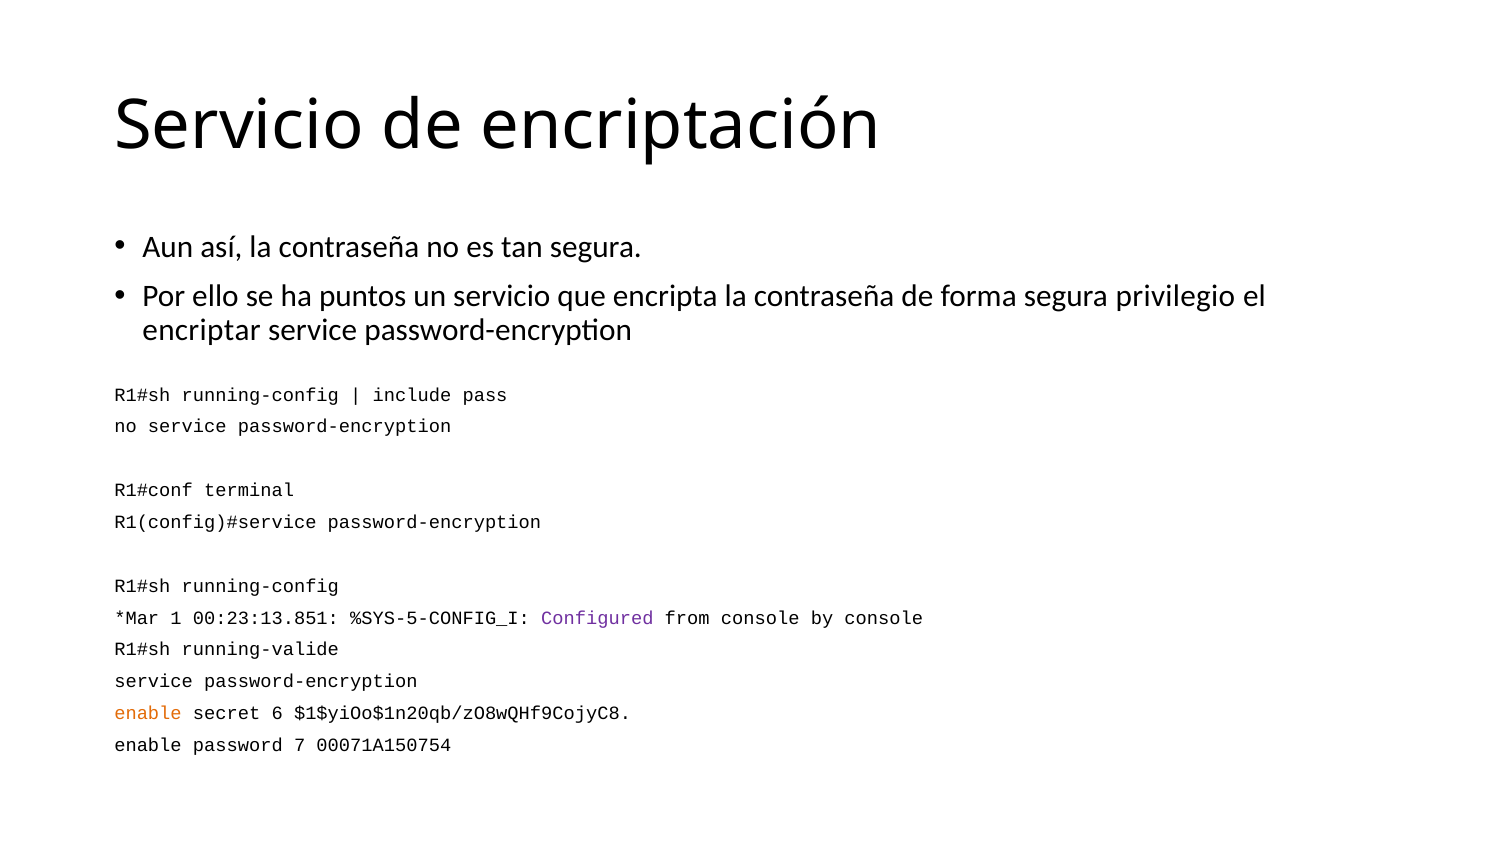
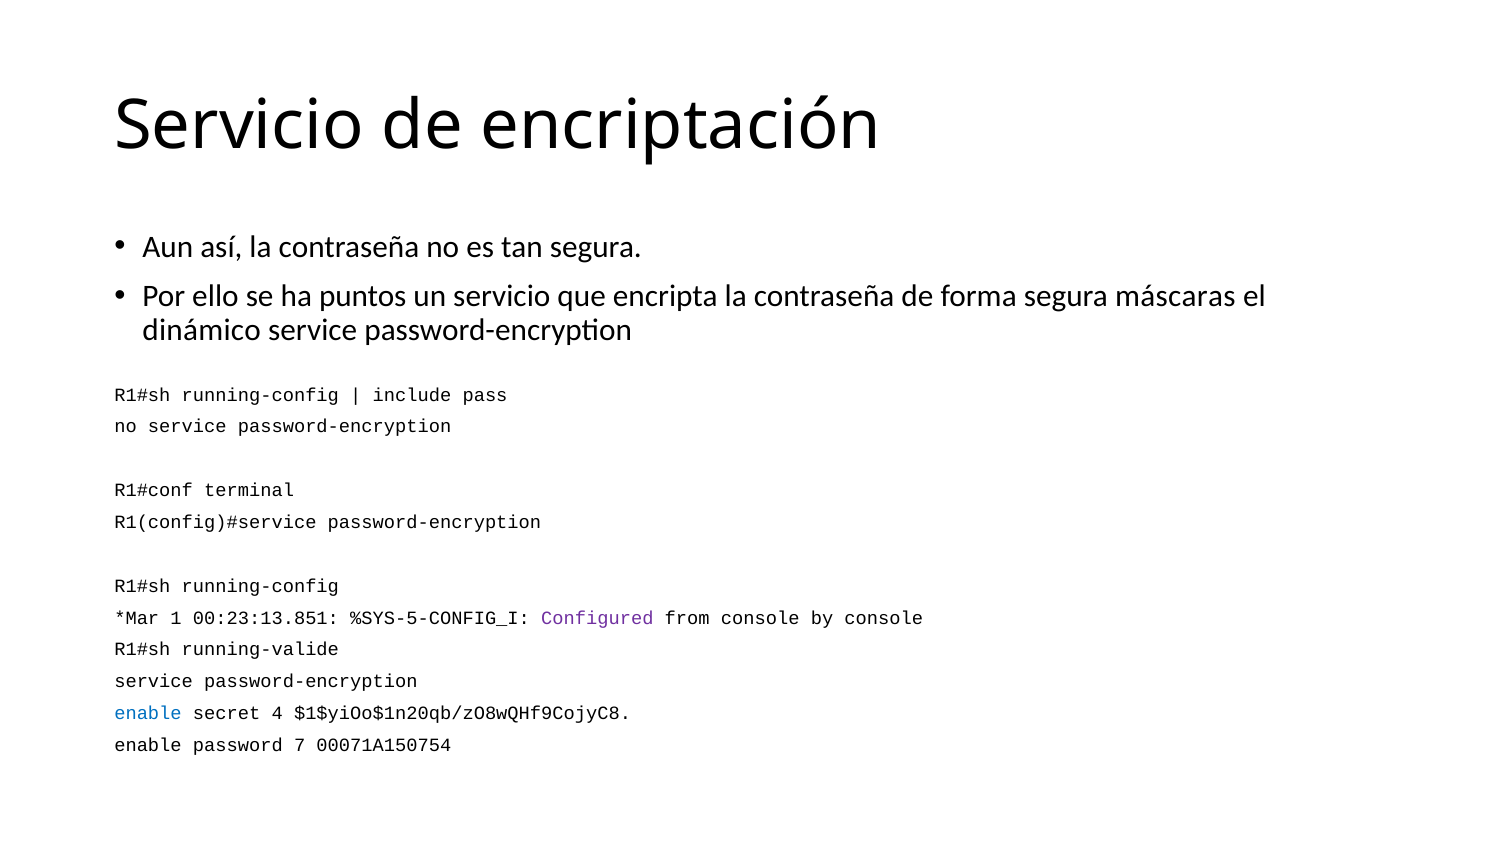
privilegio: privilegio -> máscaras
encriptar: encriptar -> dinámico
enable at (148, 714) colour: orange -> blue
6: 6 -> 4
